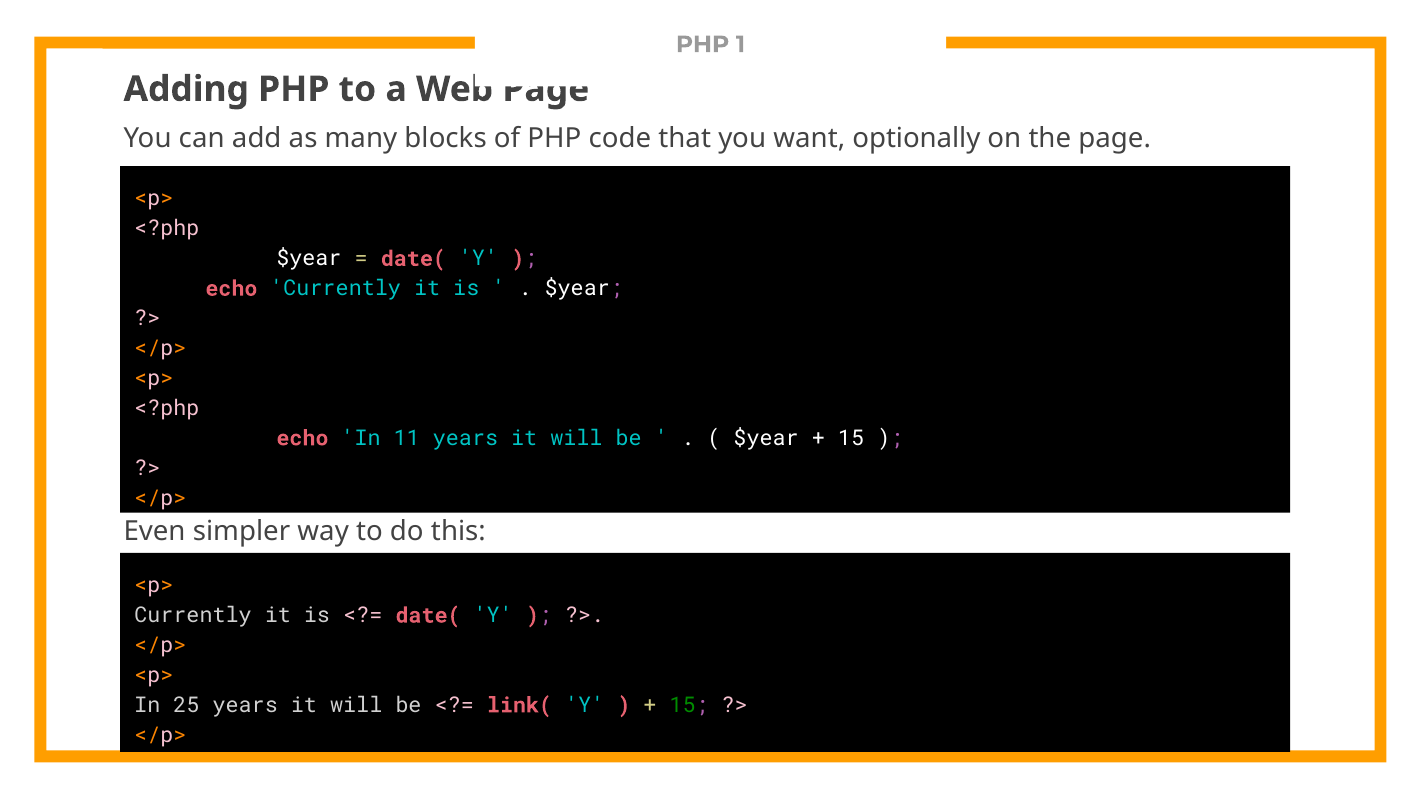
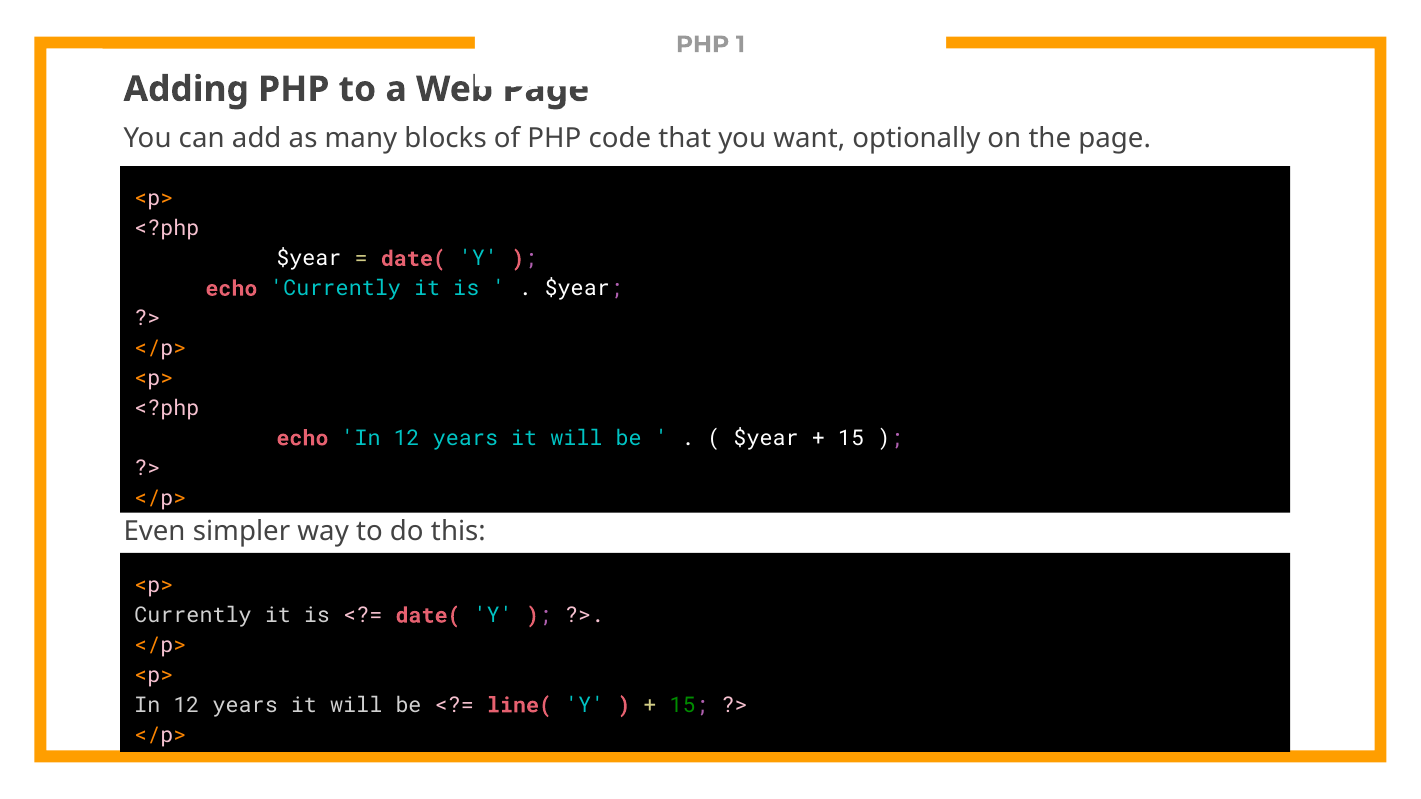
echo In 11: 11 -> 12
25 at (186, 705): 25 -> 12
link(: link( -> line(
